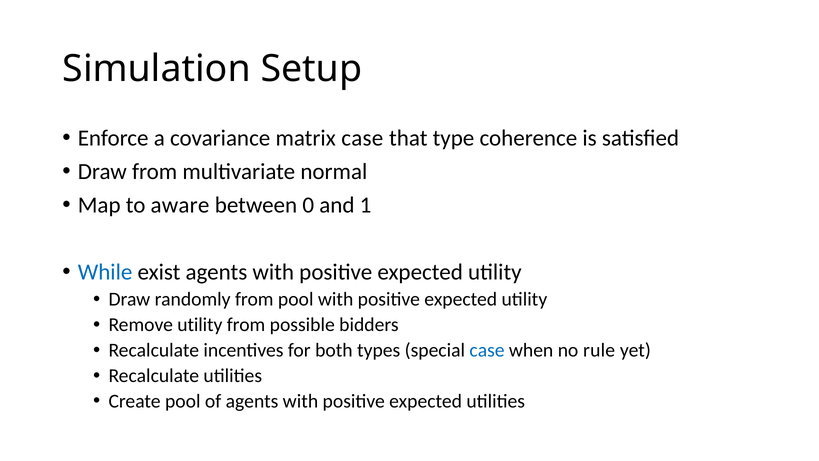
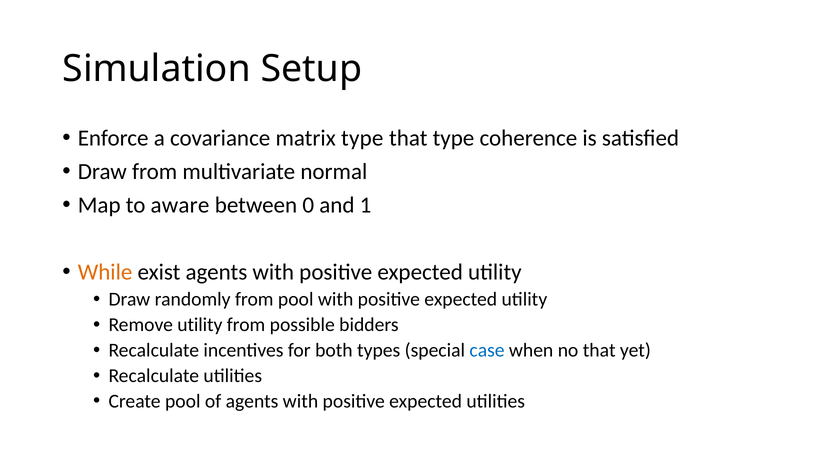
matrix case: case -> type
While colour: blue -> orange
no rule: rule -> that
